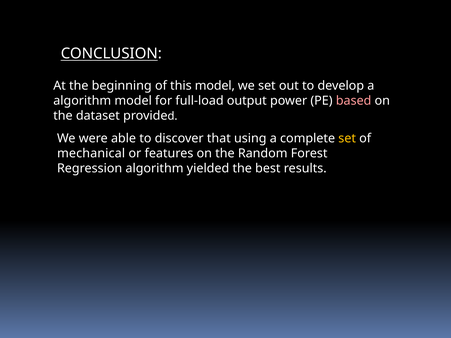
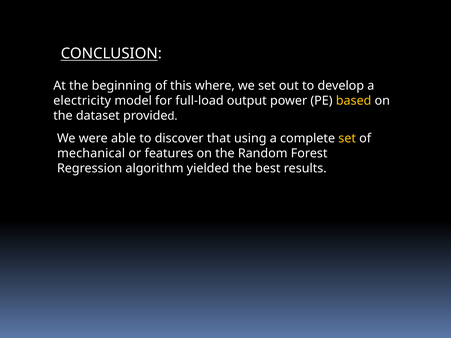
this model: model -> where
algorithm at (82, 101): algorithm -> electricity
based colour: pink -> yellow
